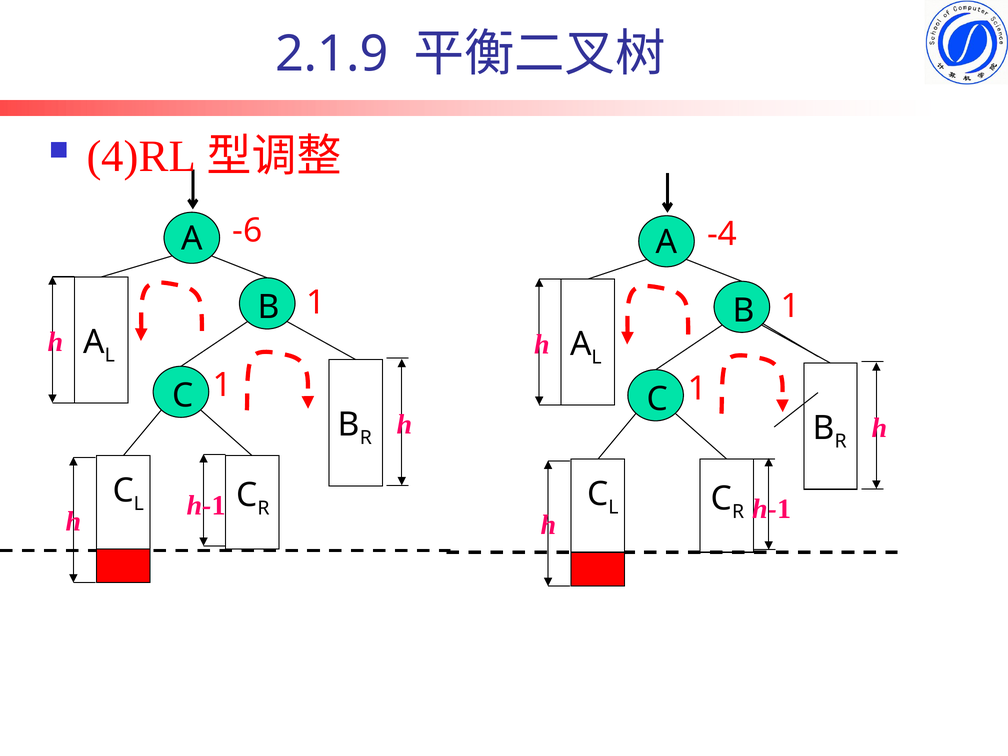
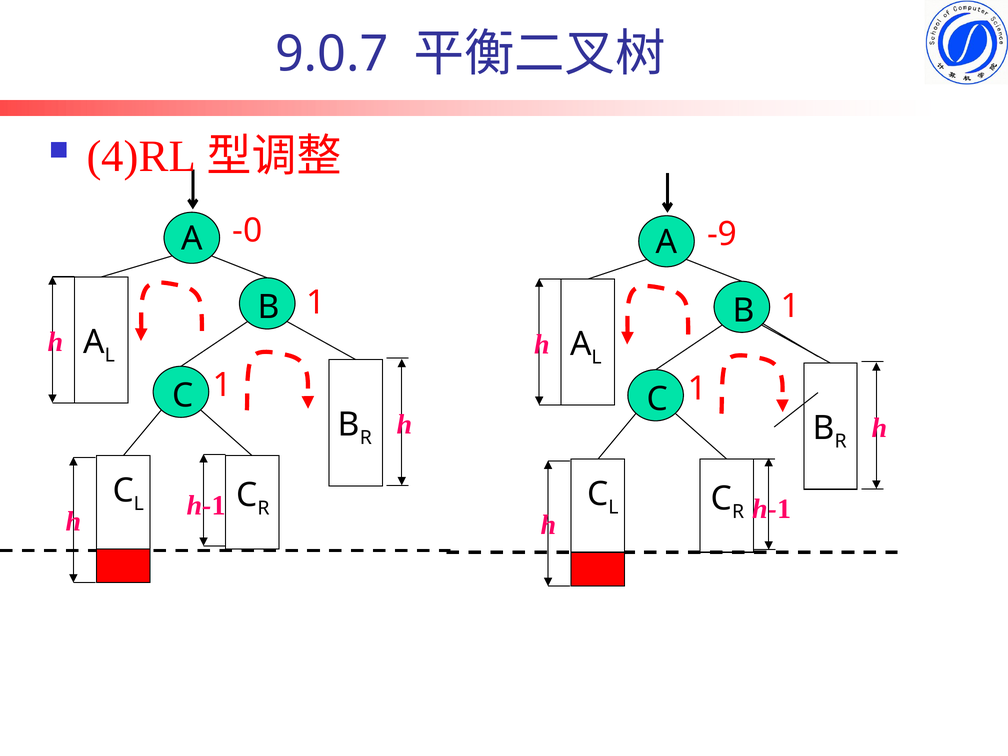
2.1.9: 2.1.9 -> 9.0.7
-6: -6 -> -0
-4: -4 -> -9
